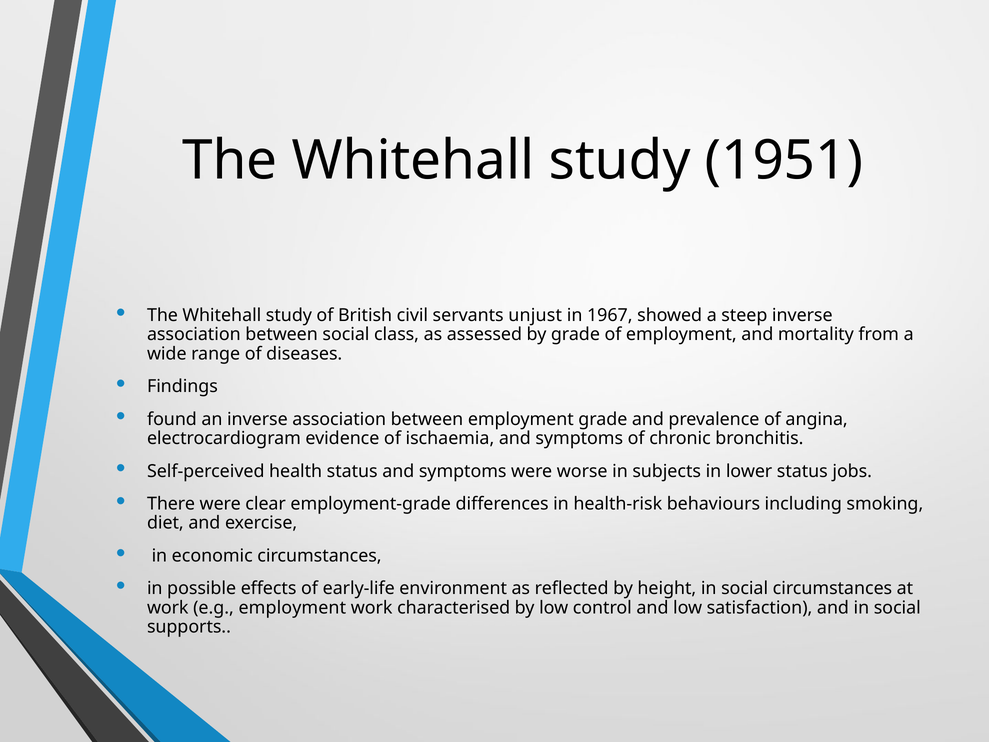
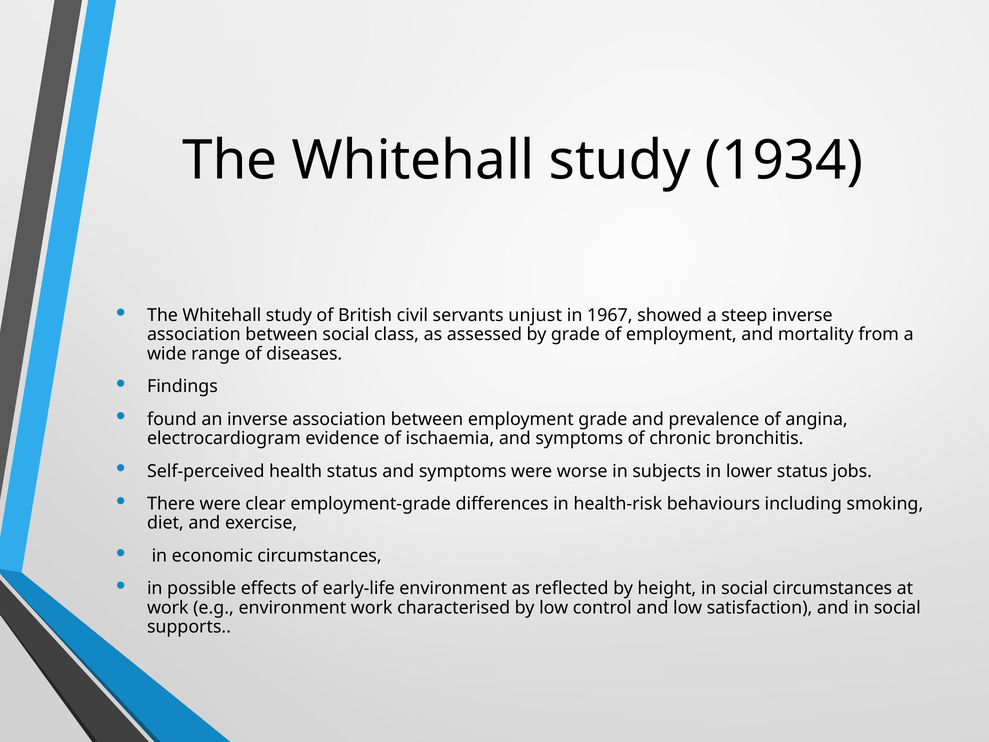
1951: 1951 -> 1934
e.g employment: employment -> environment
